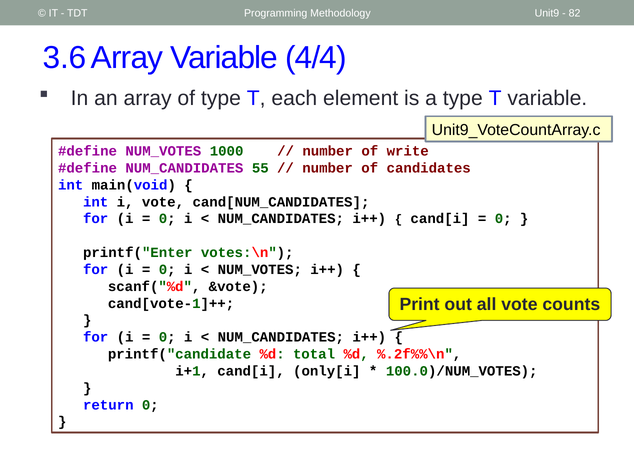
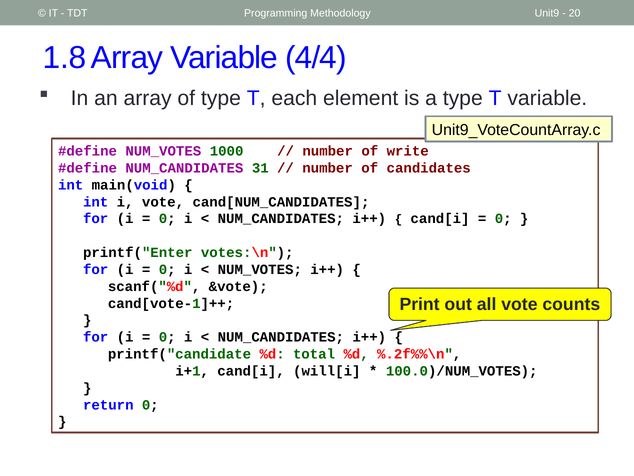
82: 82 -> 20
3.6: 3.6 -> 1.8
55: 55 -> 31
only[i: only[i -> will[i
